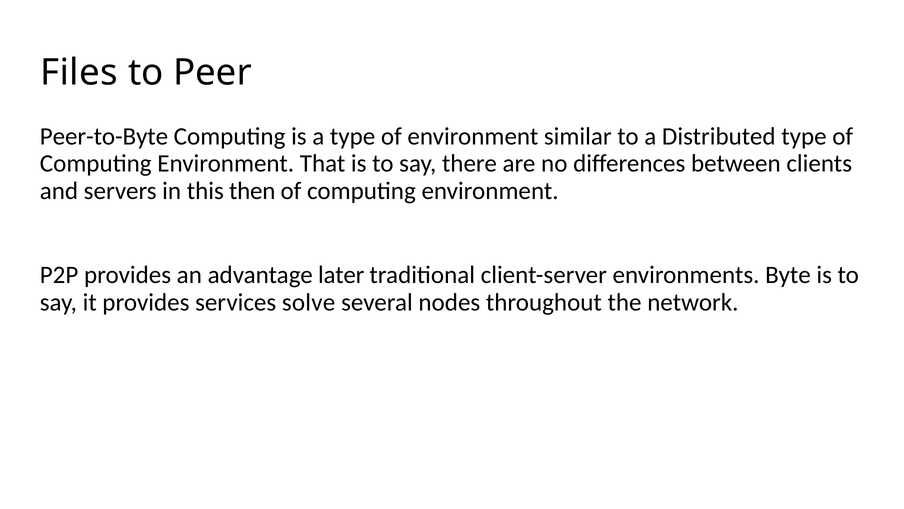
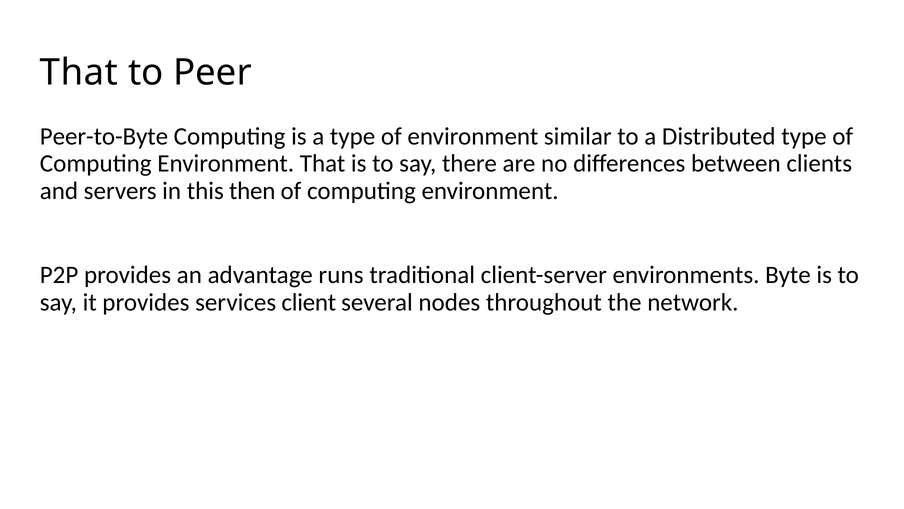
Files at (79, 73): Files -> That
later: later -> runs
solve: solve -> client
